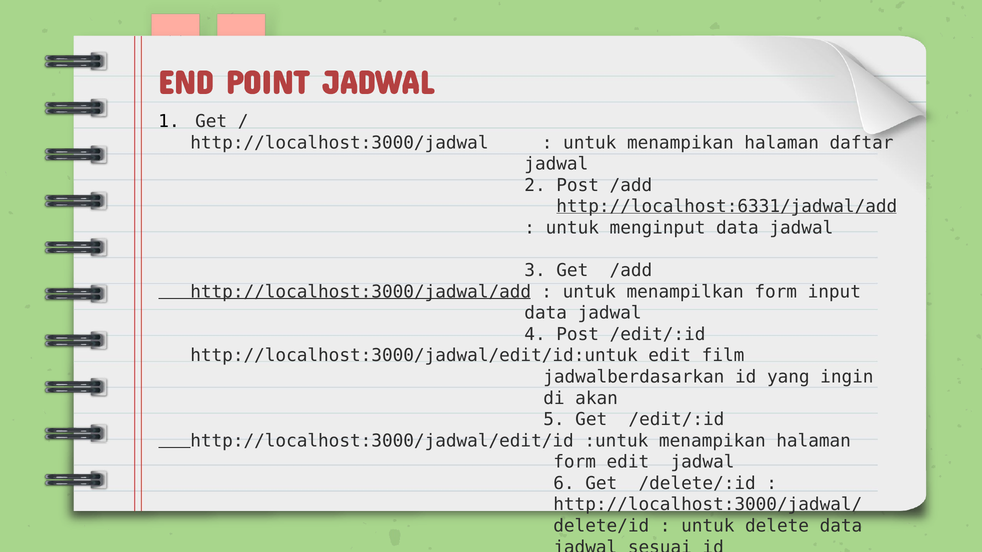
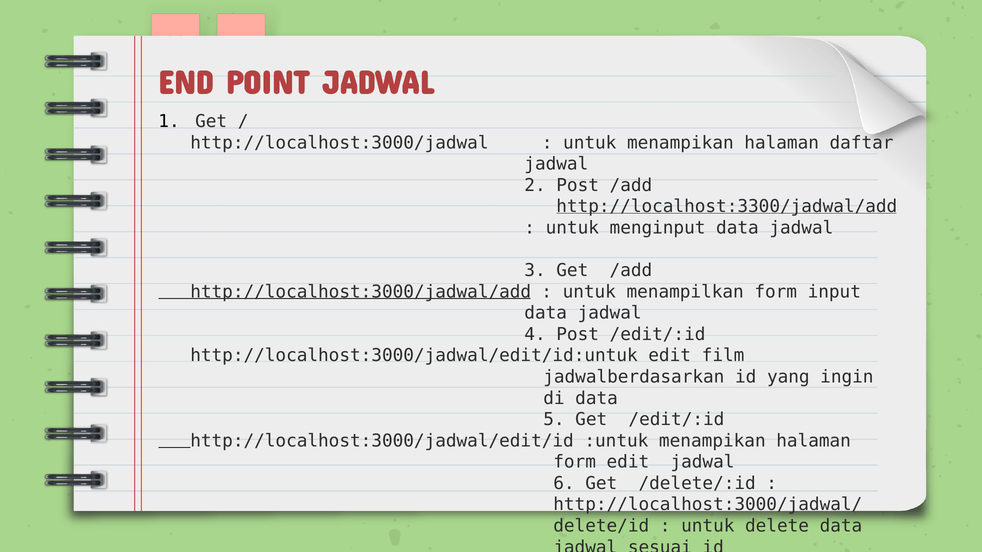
http://localhost:6331/jadwal/add: http://localhost:6331/jadwal/add -> http://localhost:3300/jadwal/add
di akan: akan -> data
